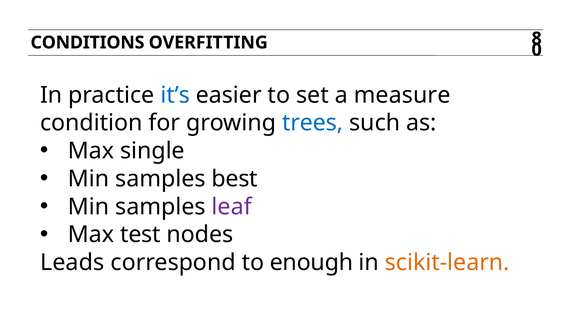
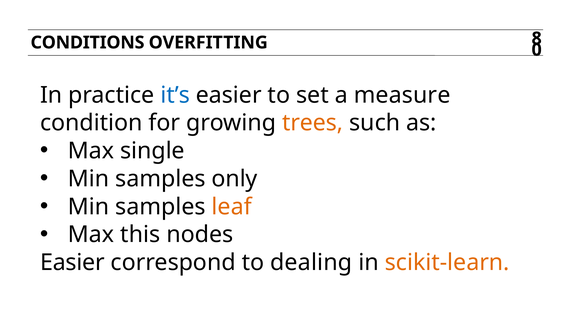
trees colour: blue -> orange
best: best -> only
leaf colour: purple -> orange
test: test -> this
Leads at (72, 262): Leads -> Easier
enough: enough -> dealing
